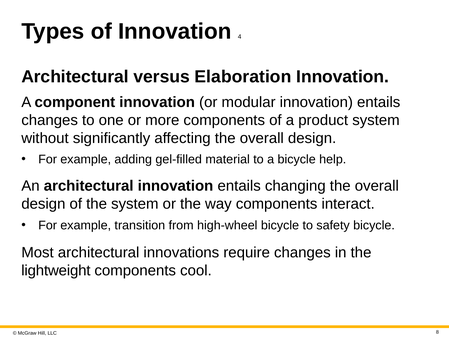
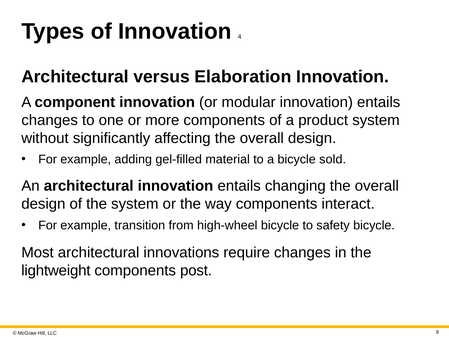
help: help -> sold
cool: cool -> post
